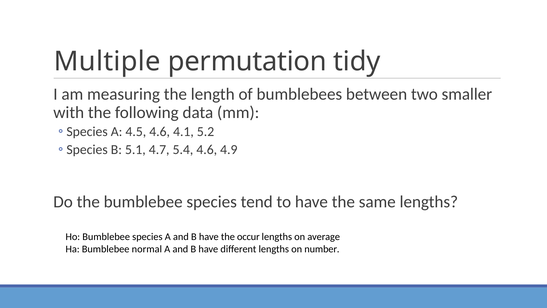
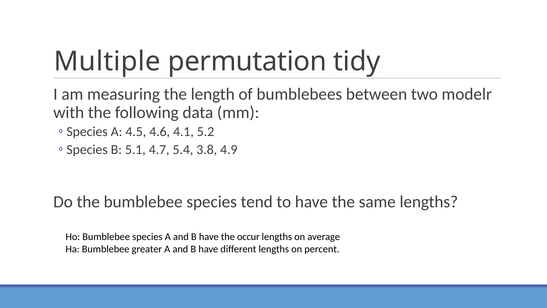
smaller: smaller -> modelr
5.4 4.6: 4.6 -> 3.8
normal: normal -> greater
number: number -> percent
